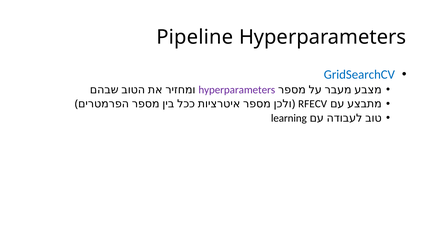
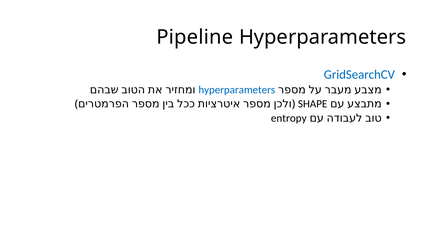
hyperparameters at (237, 90) colour: purple -> blue
RFECV: RFECV -> SHAPE
learning: learning -> entropy
